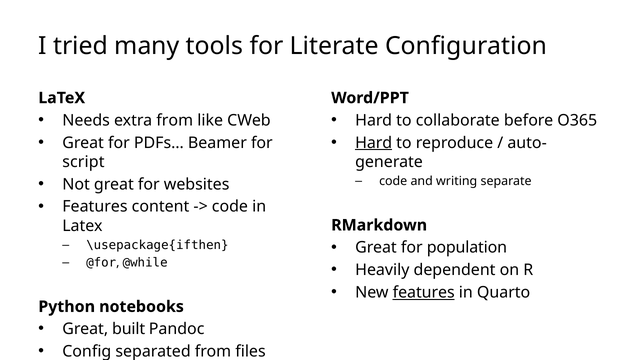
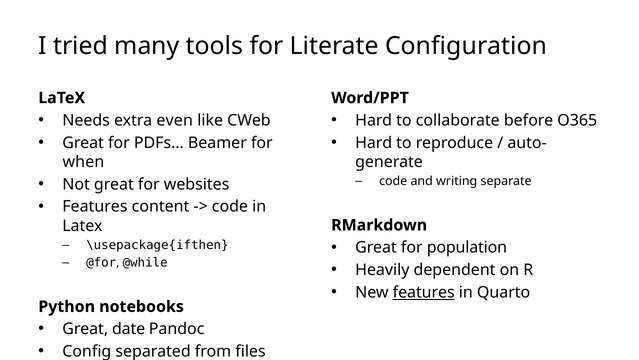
extra from: from -> even
Hard at (374, 143) underline: present -> none
script: script -> when
built: built -> date
